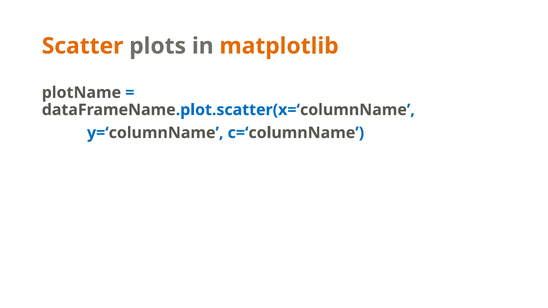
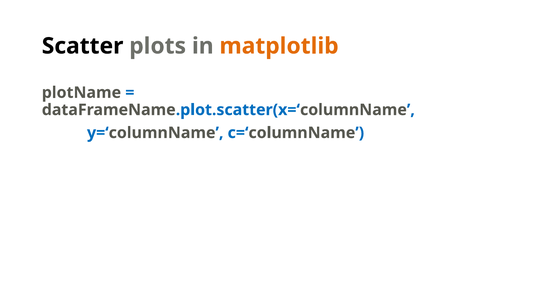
Scatter colour: orange -> black
